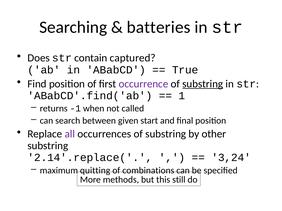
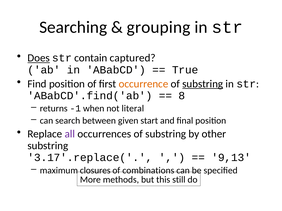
batteries: batteries -> grouping
Does underline: none -> present
occurrence colour: purple -> orange
1: 1 -> 8
called: called -> literal
2.14'.replace(: 2.14'.replace( -> 3.17'.replace(
3,24: 3,24 -> 9,13
quitting: quitting -> closures
